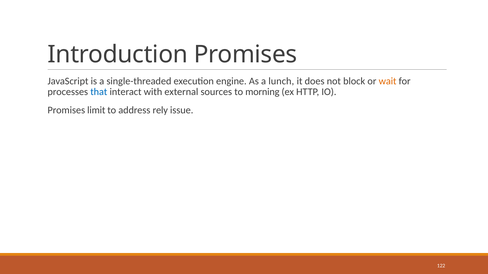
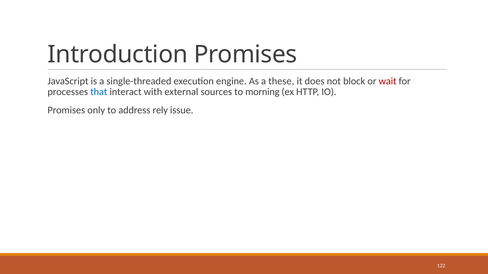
lunch: lunch -> these
wait colour: orange -> red
limit: limit -> only
